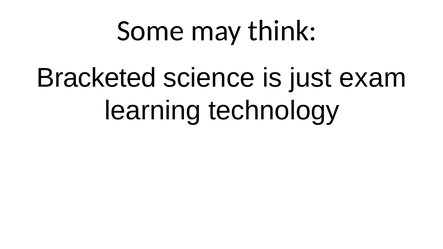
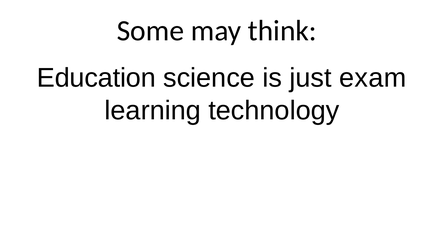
Bracketed: Bracketed -> Education
